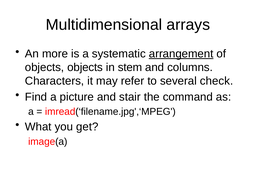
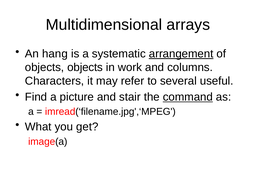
more: more -> hang
stem: stem -> work
check: check -> useful
command underline: none -> present
